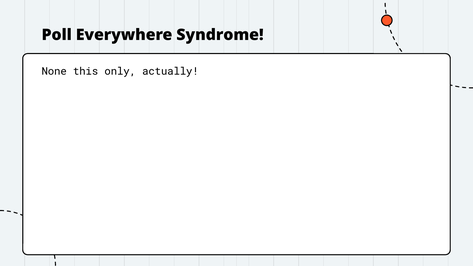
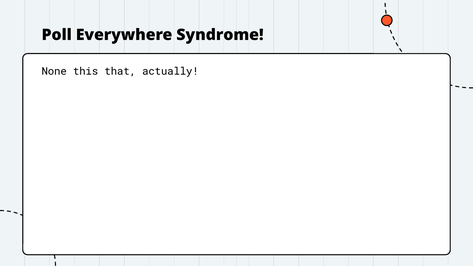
only: only -> that
